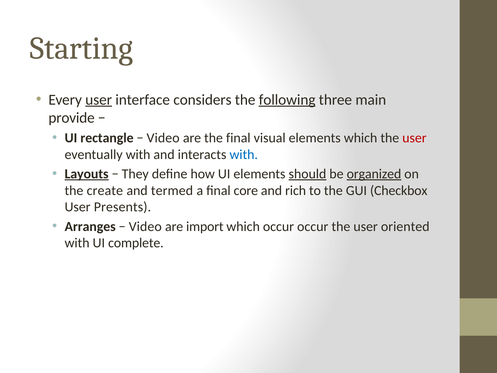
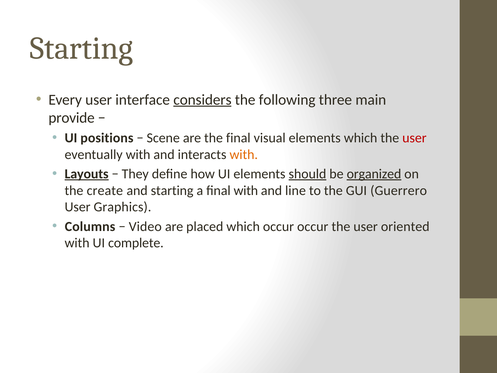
user at (99, 100) underline: present -> none
considers underline: none -> present
following underline: present -> none
rectangle: rectangle -> positions
Video at (163, 138): Video -> Scene
with at (244, 154) colour: blue -> orange
and termed: termed -> starting
final core: core -> with
rich: rich -> line
Checkbox: Checkbox -> Guerrero
Presents: Presents -> Graphics
Arranges: Arranges -> Columns
import: import -> placed
